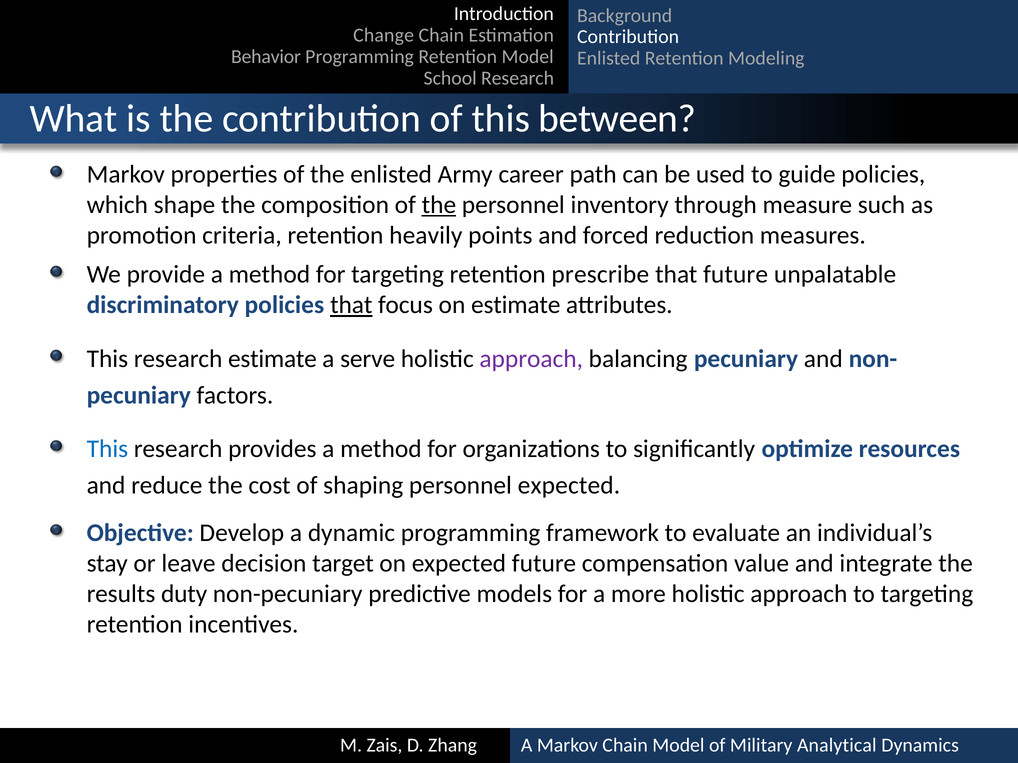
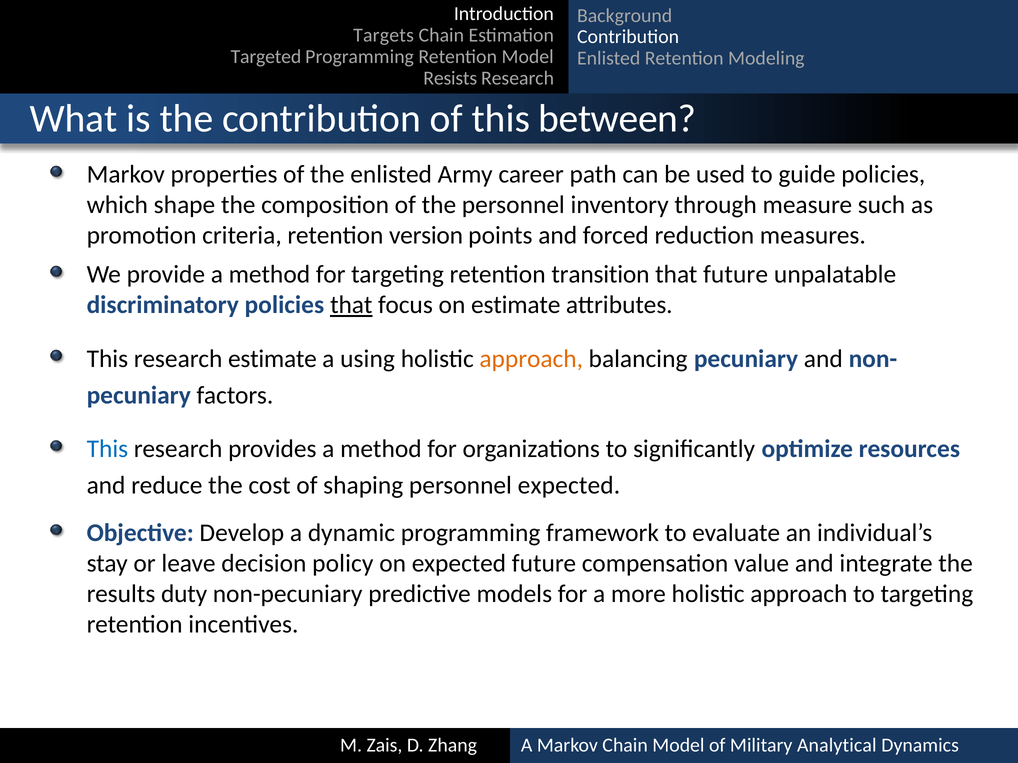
Change: Change -> Targets
Behavior: Behavior -> Targeted
School: School -> Resists
the at (439, 205) underline: present -> none
heavily: heavily -> version
prescribe: prescribe -> transition
serve: serve -> using
approach at (531, 359) colour: purple -> orange
target: target -> policy
